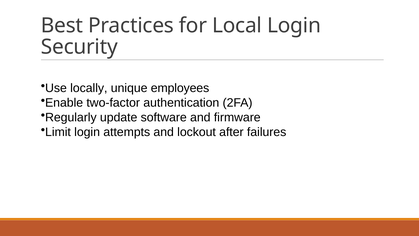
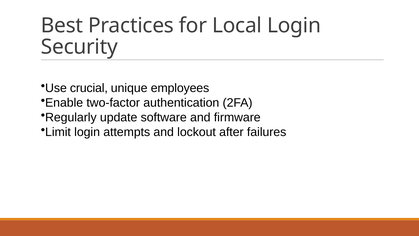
locally: locally -> crucial
